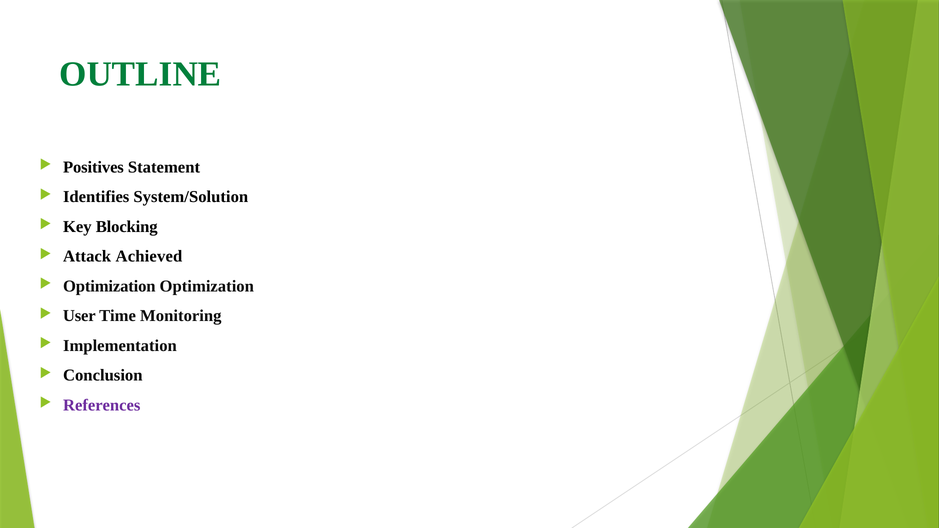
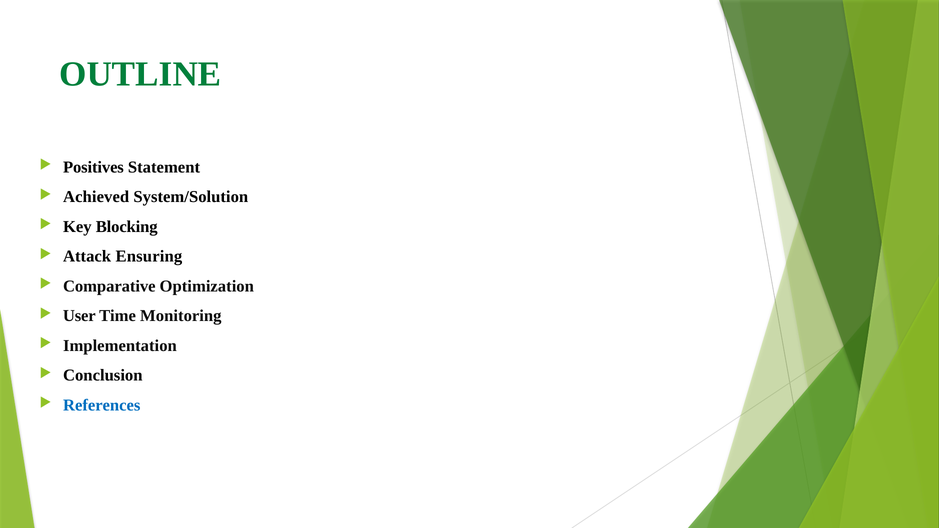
Identifies: Identifies -> Achieved
Achieved: Achieved -> Ensuring
Optimization at (109, 286): Optimization -> Comparative
References colour: purple -> blue
